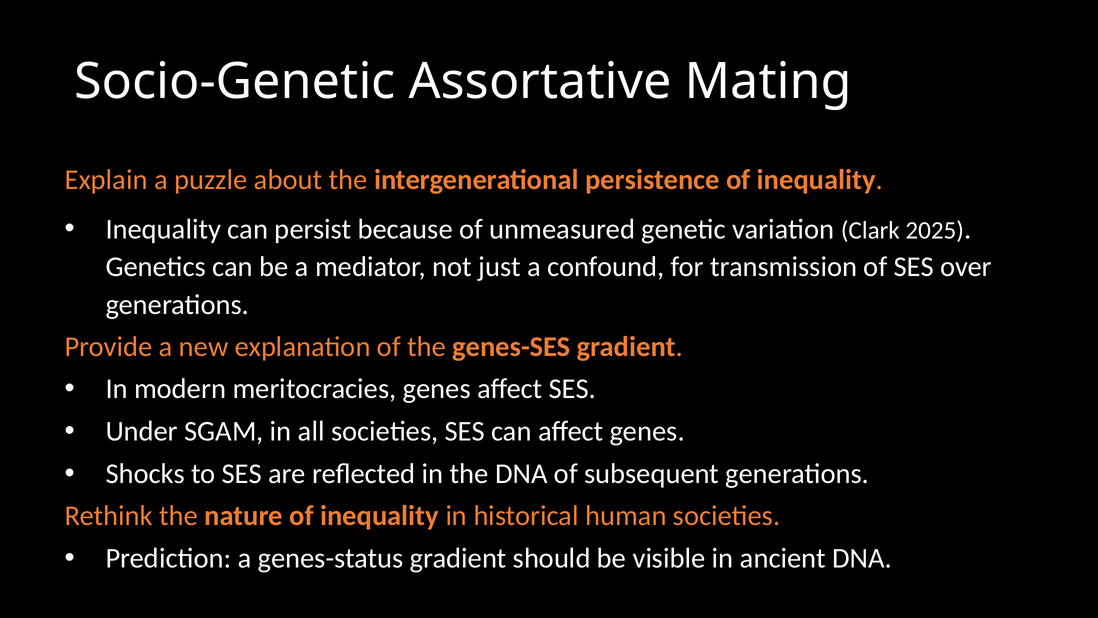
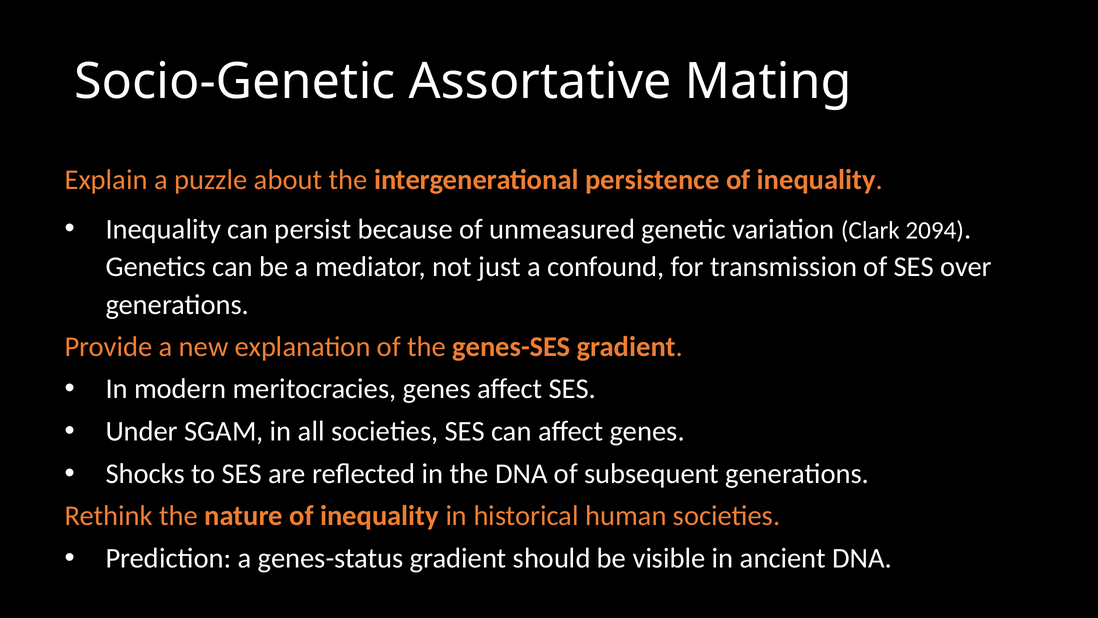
2025: 2025 -> 2094
